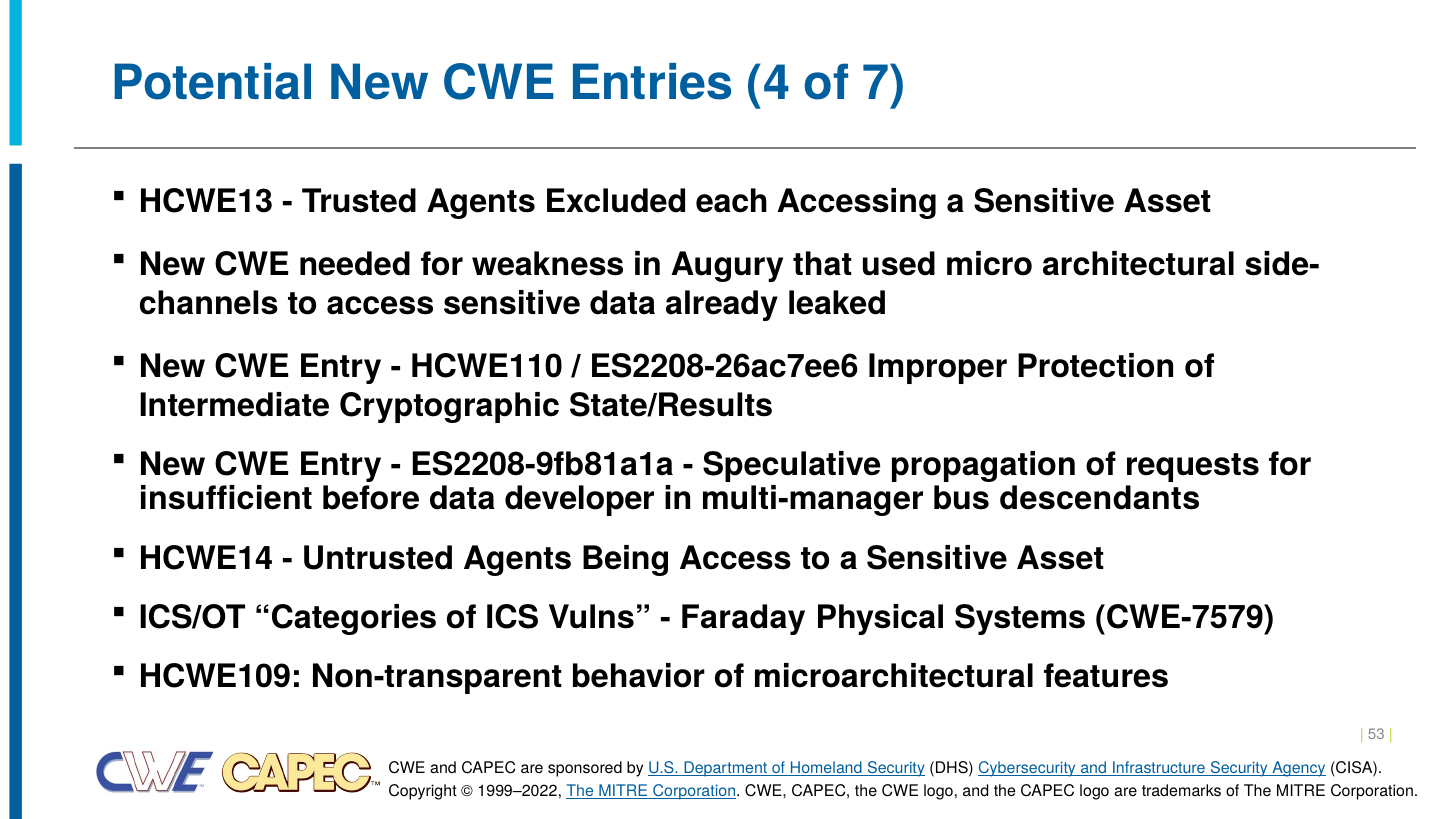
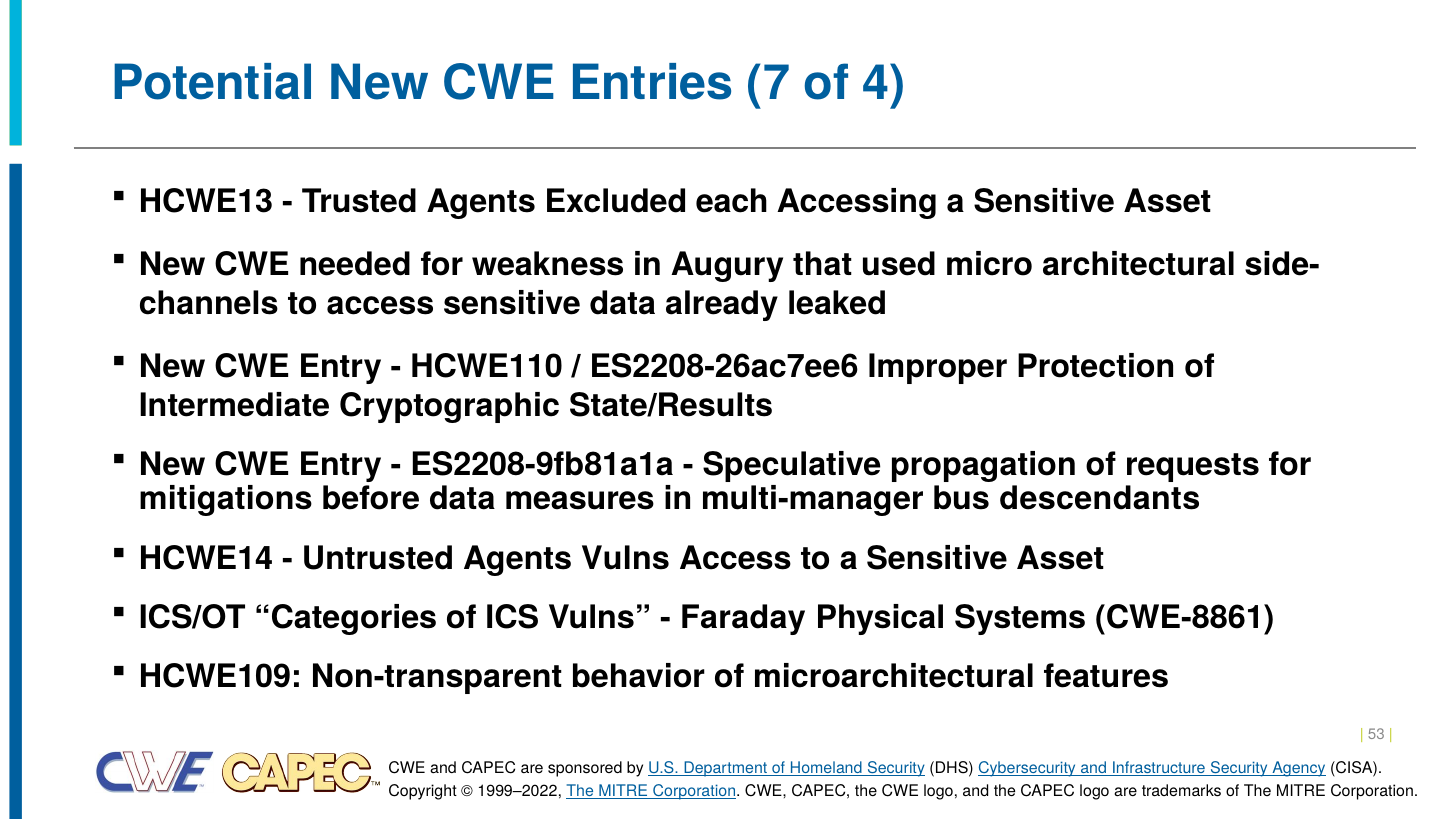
4: 4 -> 7
7: 7 -> 4
insufficient: insufficient -> mitigations
developer: developer -> measures
Agents Being: Being -> Vulns
CWE-7579: CWE-7579 -> CWE-8861
